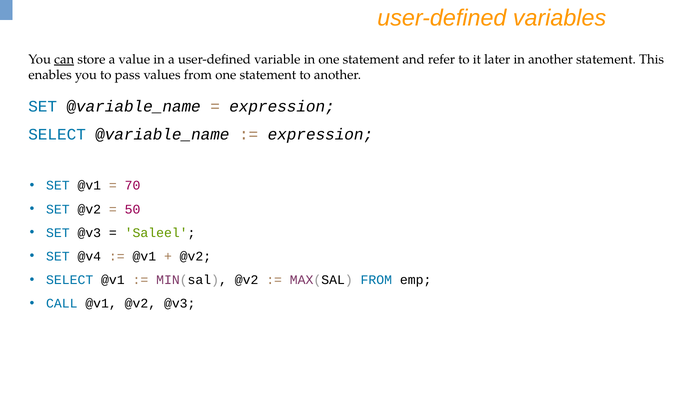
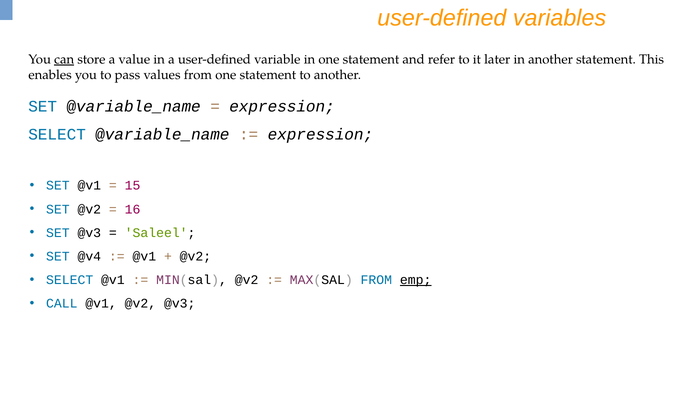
70: 70 -> 15
50: 50 -> 16
emp underline: none -> present
